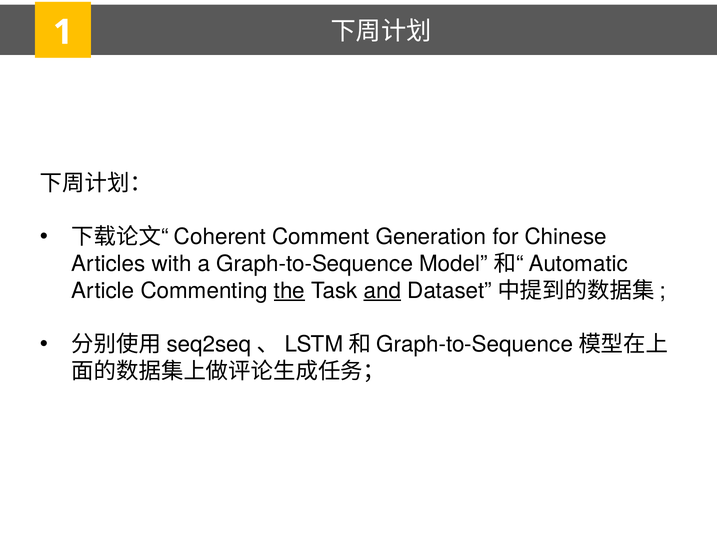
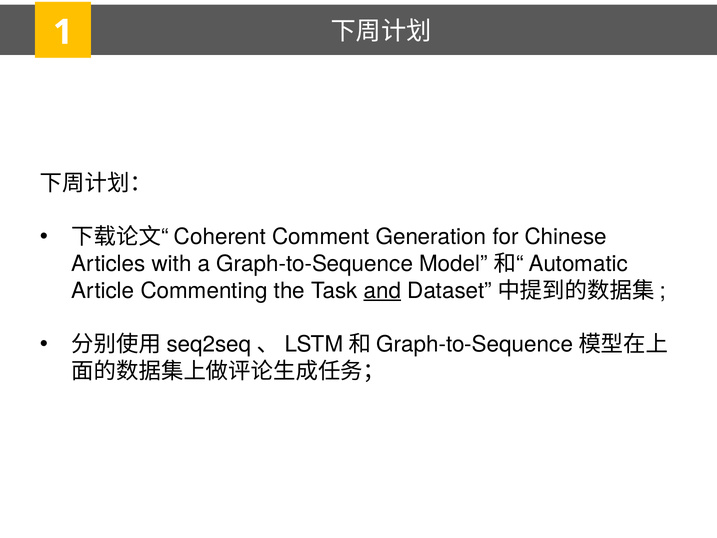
the underline: present -> none
